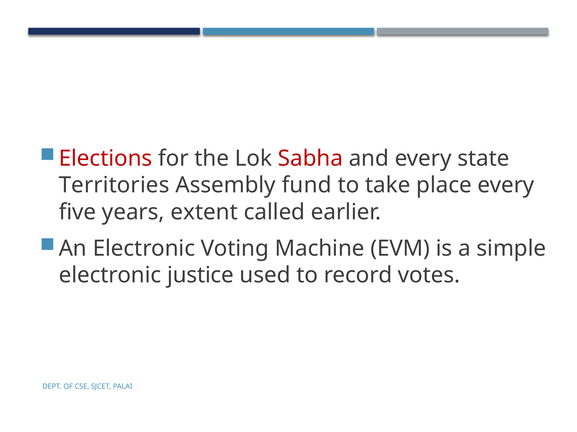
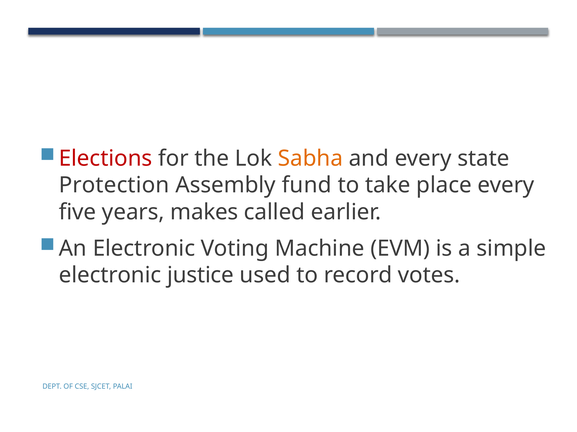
Sabha colour: red -> orange
Territories: Territories -> Protection
extent: extent -> makes
